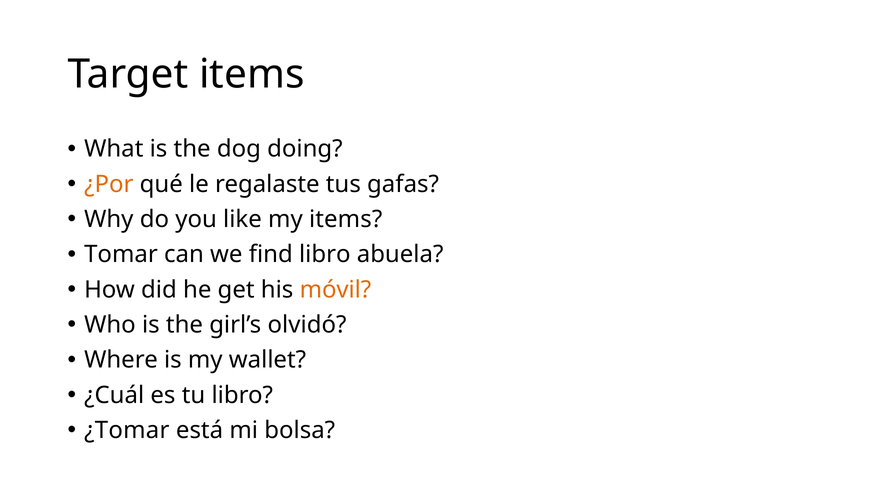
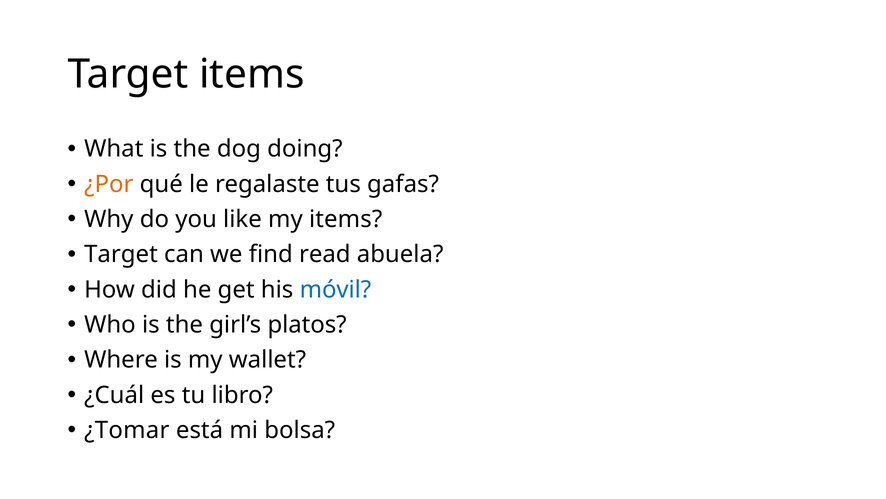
Tomar at (121, 254): Tomar -> Target
find libro: libro -> read
móvil colour: orange -> blue
olvidó: olvidó -> platos
